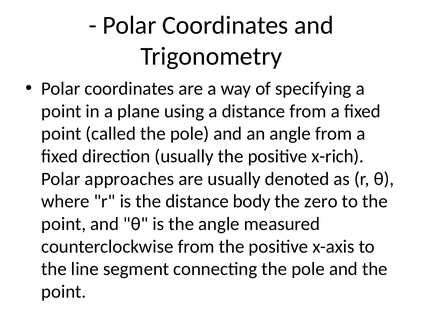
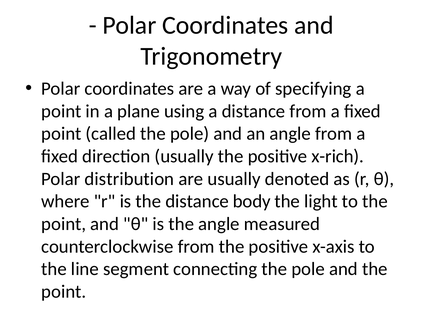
approaches: approaches -> distribution
zero: zero -> light
